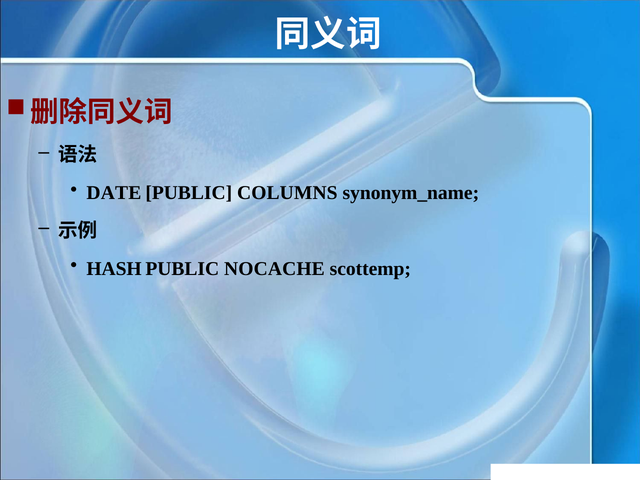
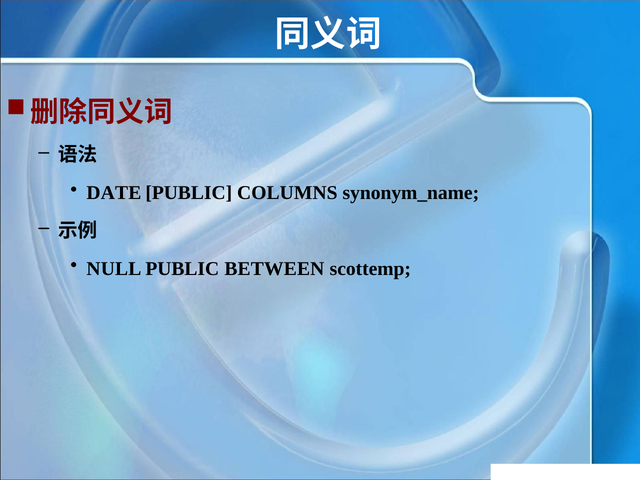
HASH: HASH -> NULL
NOCACHE: NOCACHE -> BETWEEN
